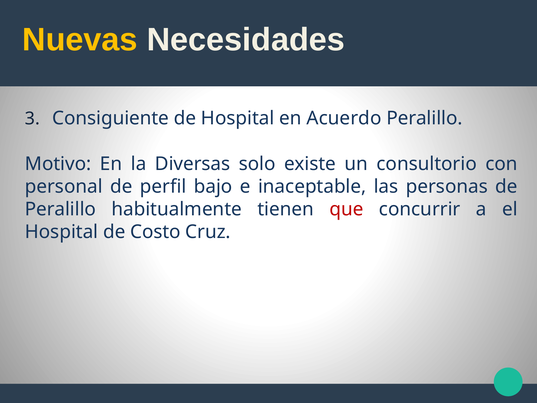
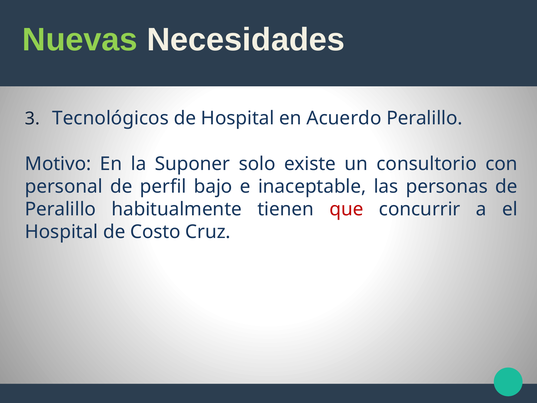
Nuevas colour: yellow -> light green
Consiguiente: Consiguiente -> Tecnológicos
Diversas: Diversas -> Suponer
